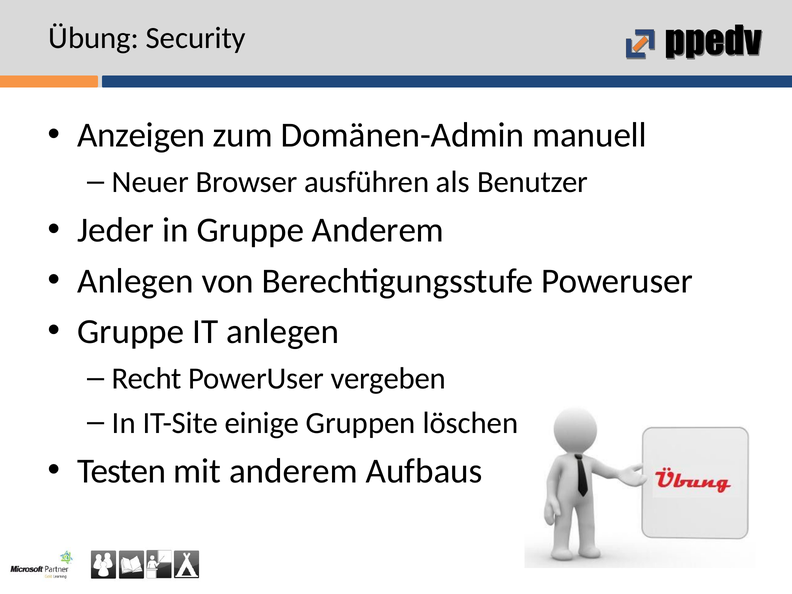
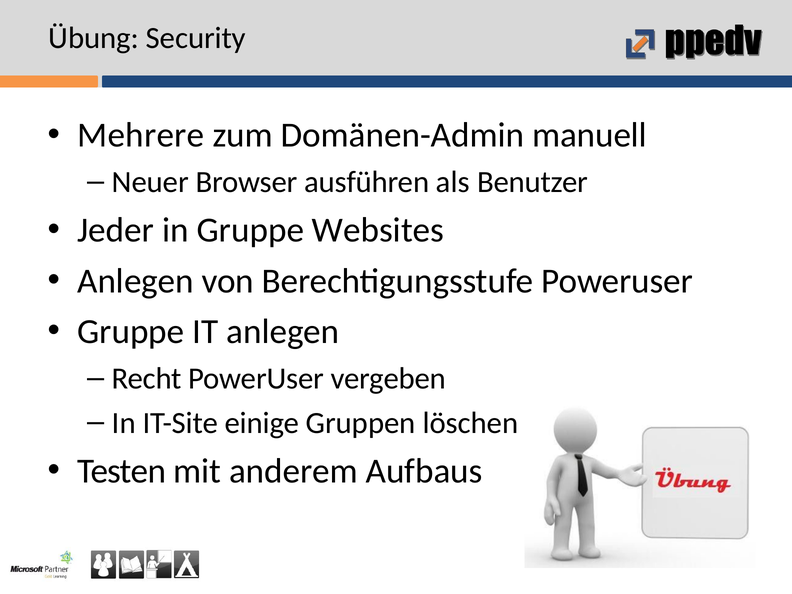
Anzeigen: Anzeigen -> Mehrere
Gruppe Anderem: Anderem -> Websites
